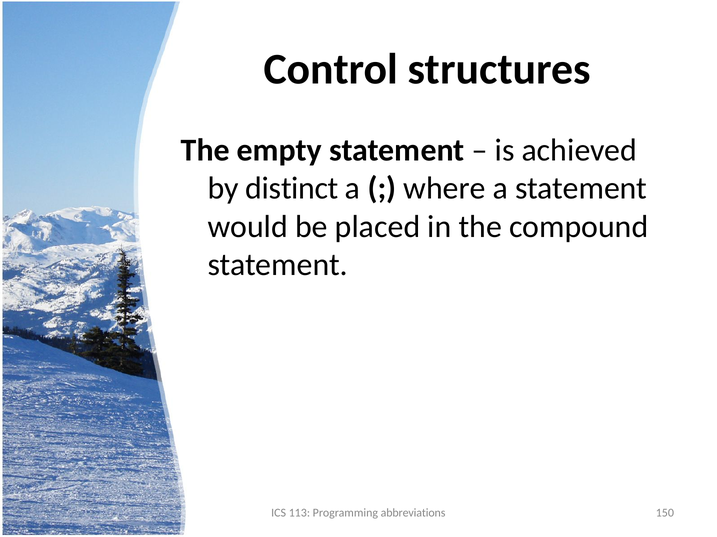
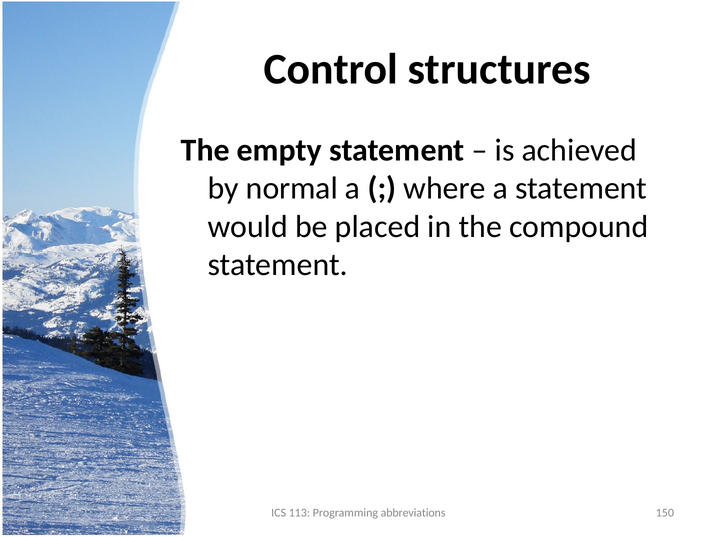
distinct: distinct -> normal
